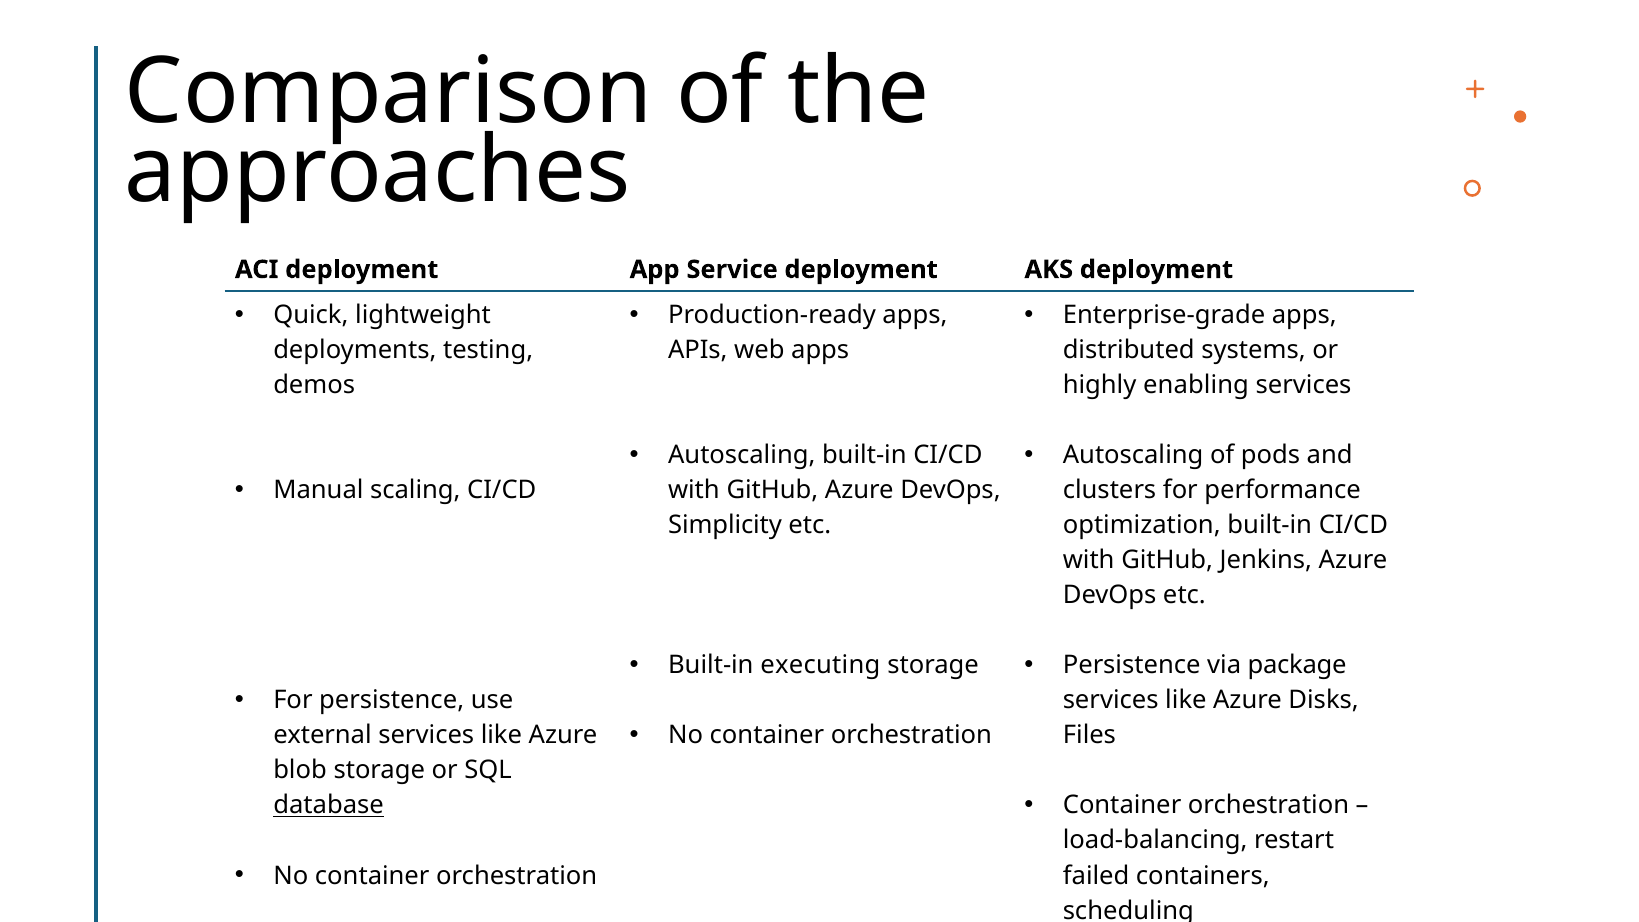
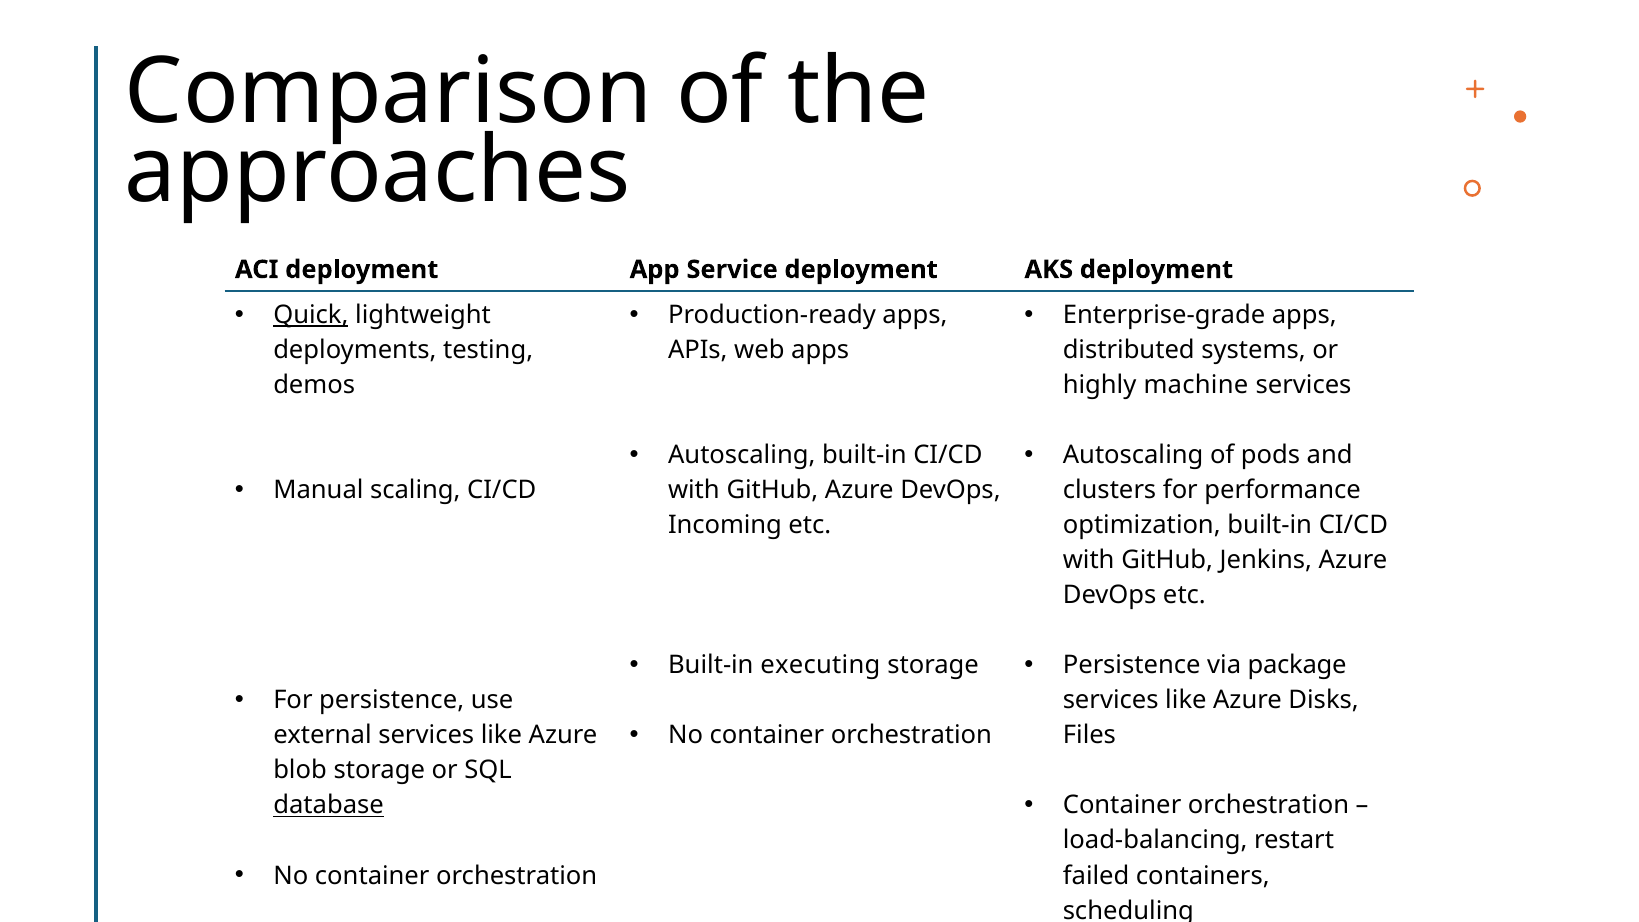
Quick underline: none -> present
enabling: enabling -> machine
Simplicity: Simplicity -> Incoming
